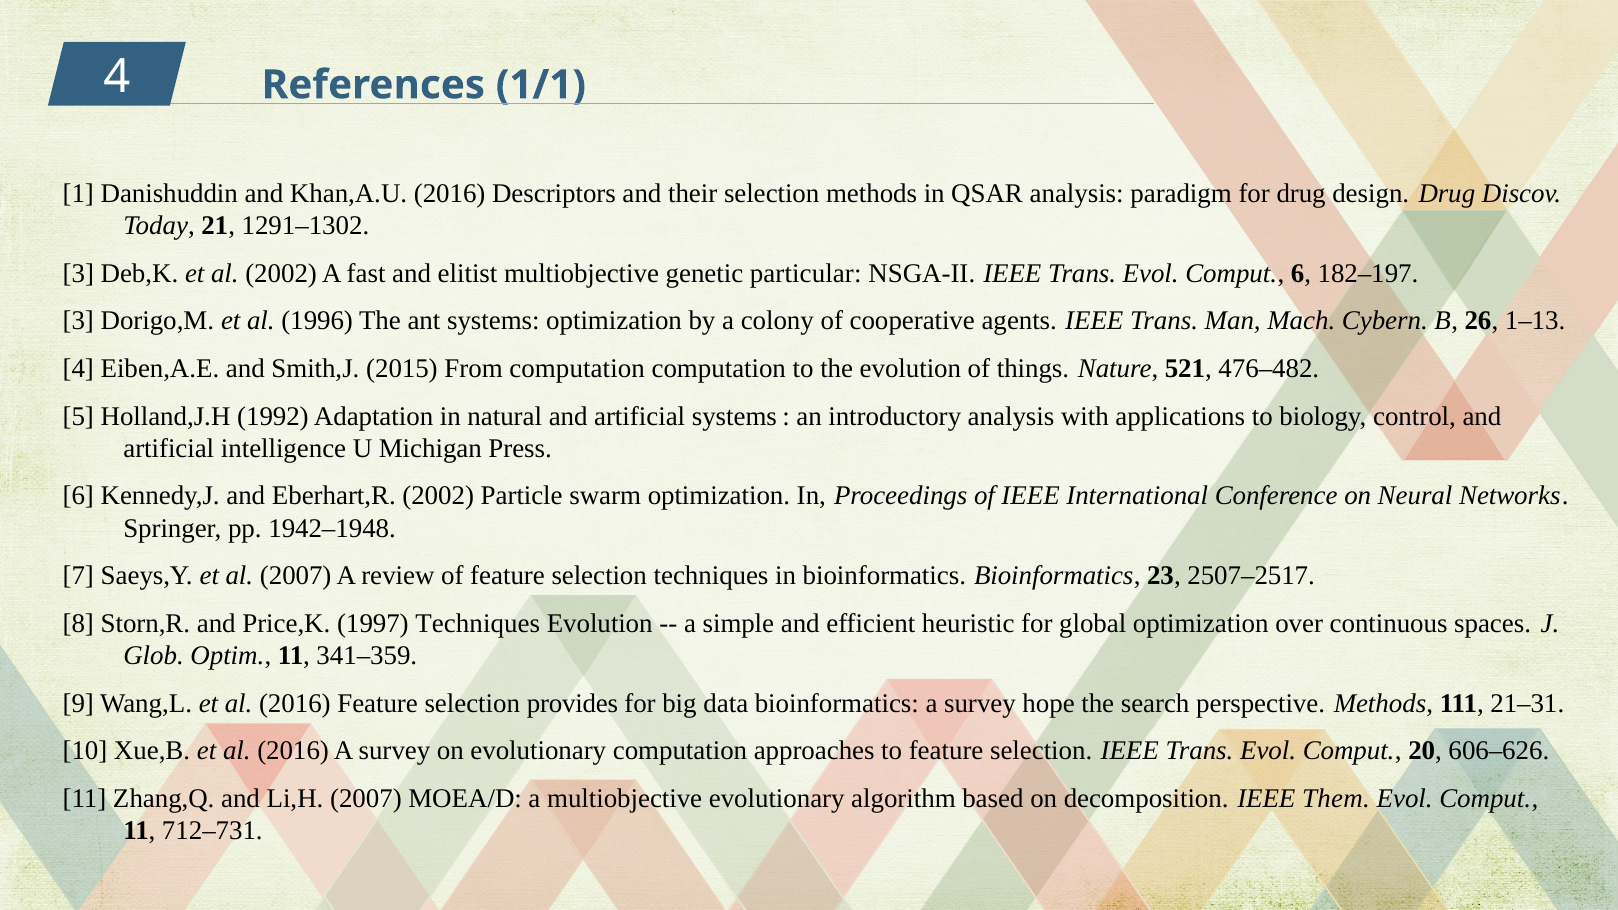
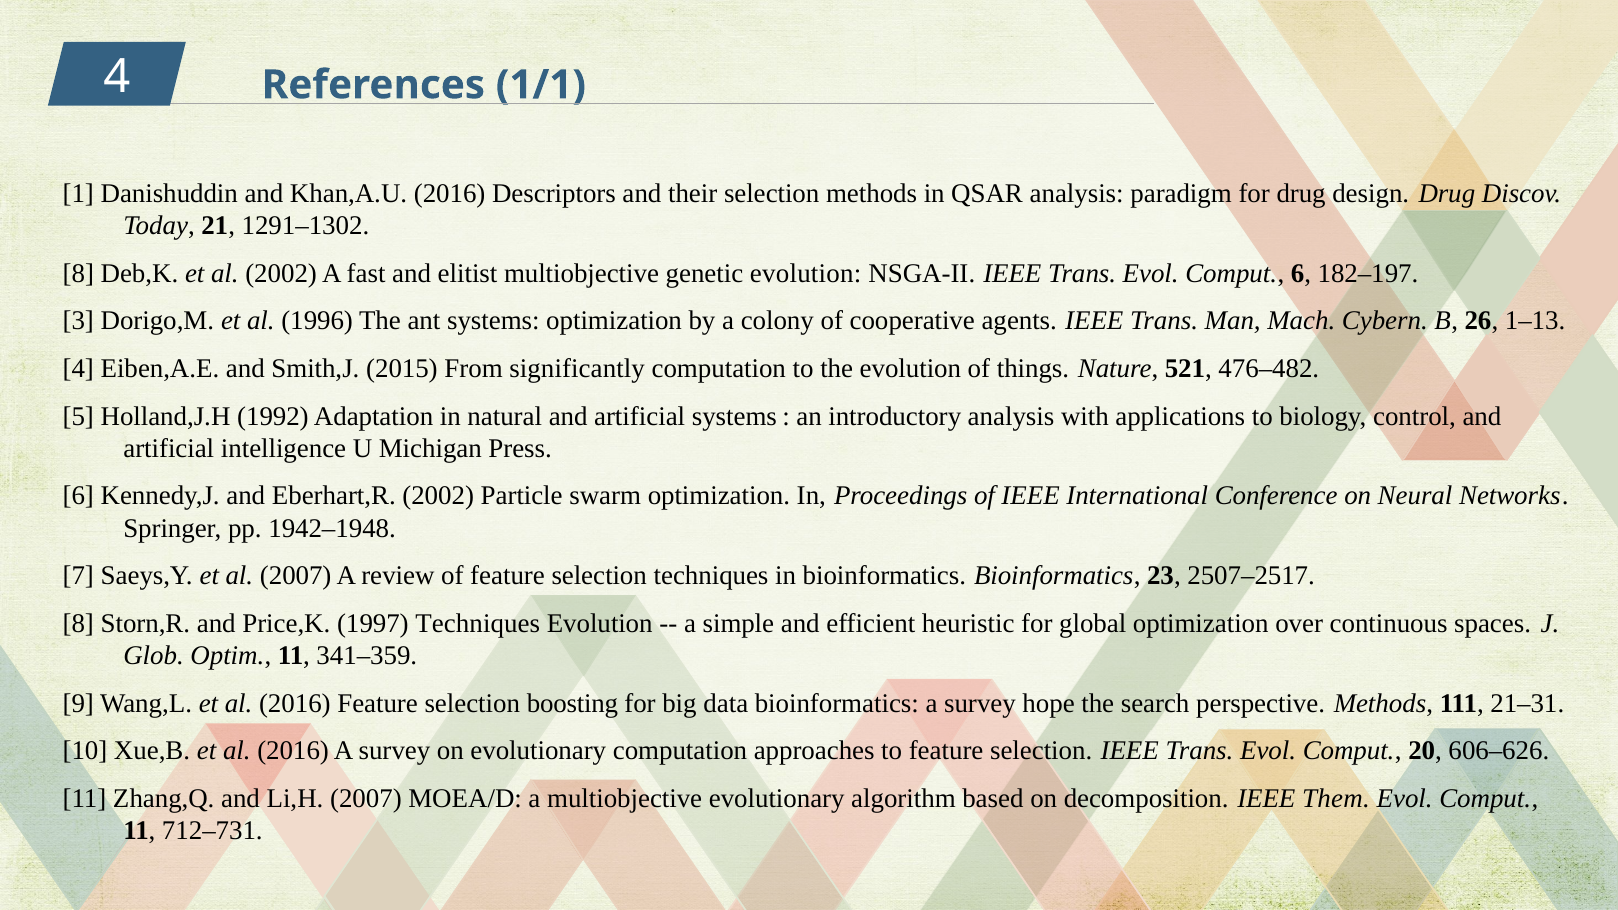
3 at (78, 274): 3 -> 8
genetic particular: particular -> evolution
From computation: computation -> significantly
provides: provides -> boosting
